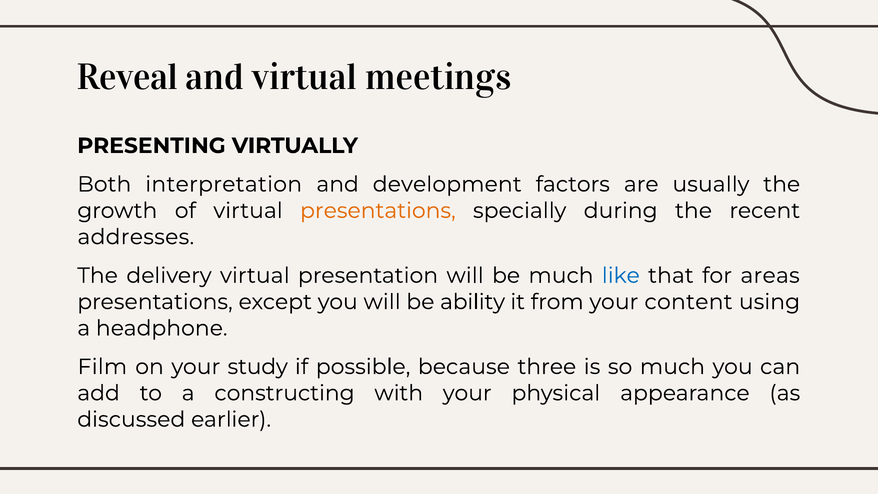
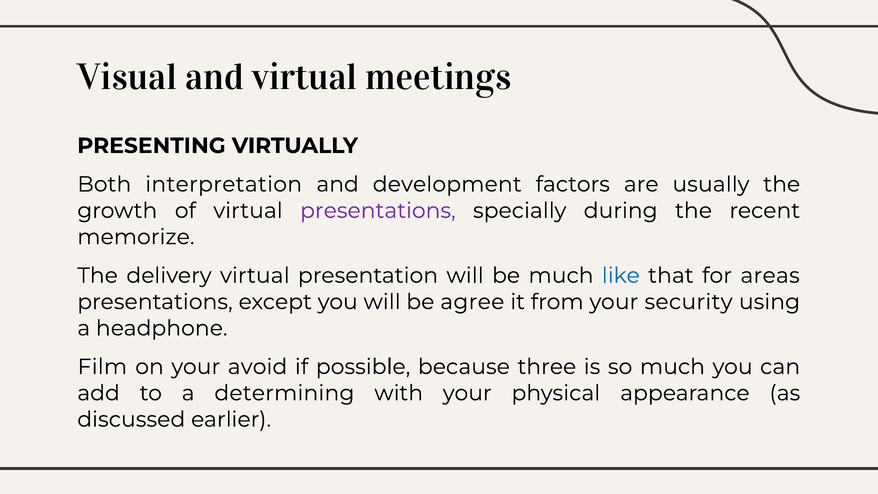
Reveal: Reveal -> Visual
presentations at (378, 211) colour: orange -> purple
addresses: addresses -> memorize
ability: ability -> agree
content: content -> security
study: study -> avoid
constructing: constructing -> determining
